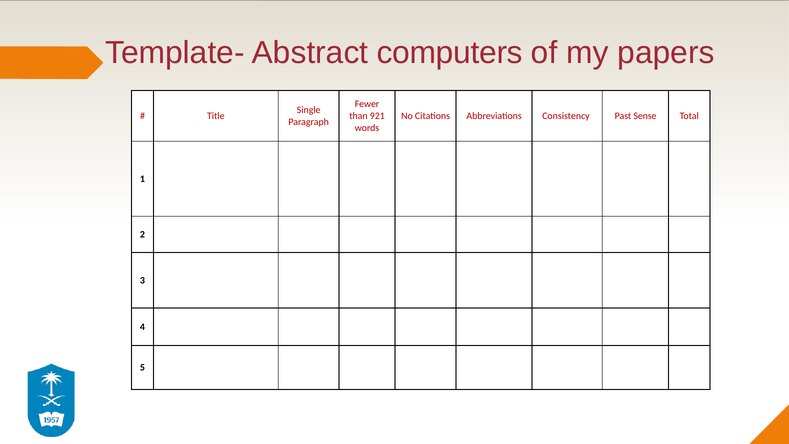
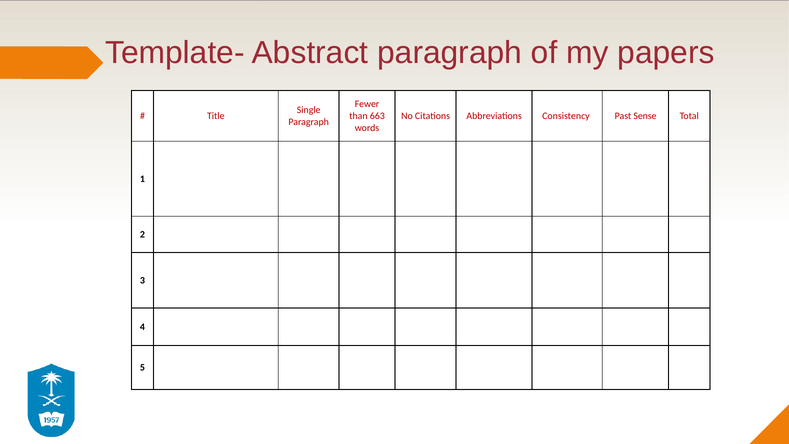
Abstract computers: computers -> paragraph
921: 921 -> 663
